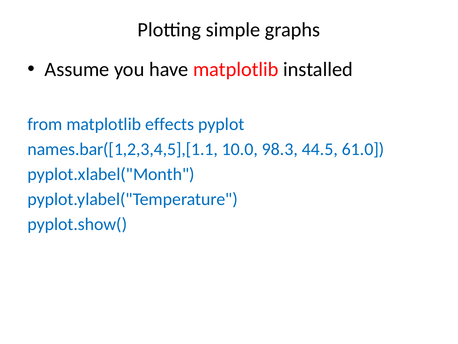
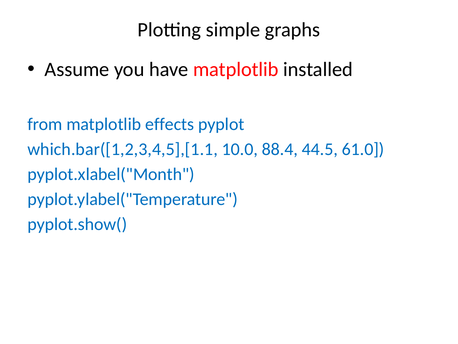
names.bar([1,2,3,4,5],[1.1: names.bar([1,2,3,4,5],[1.1 -> which.bar([1,2,3,4,5],[1.1
98.3: 98.3 -> 88.4
